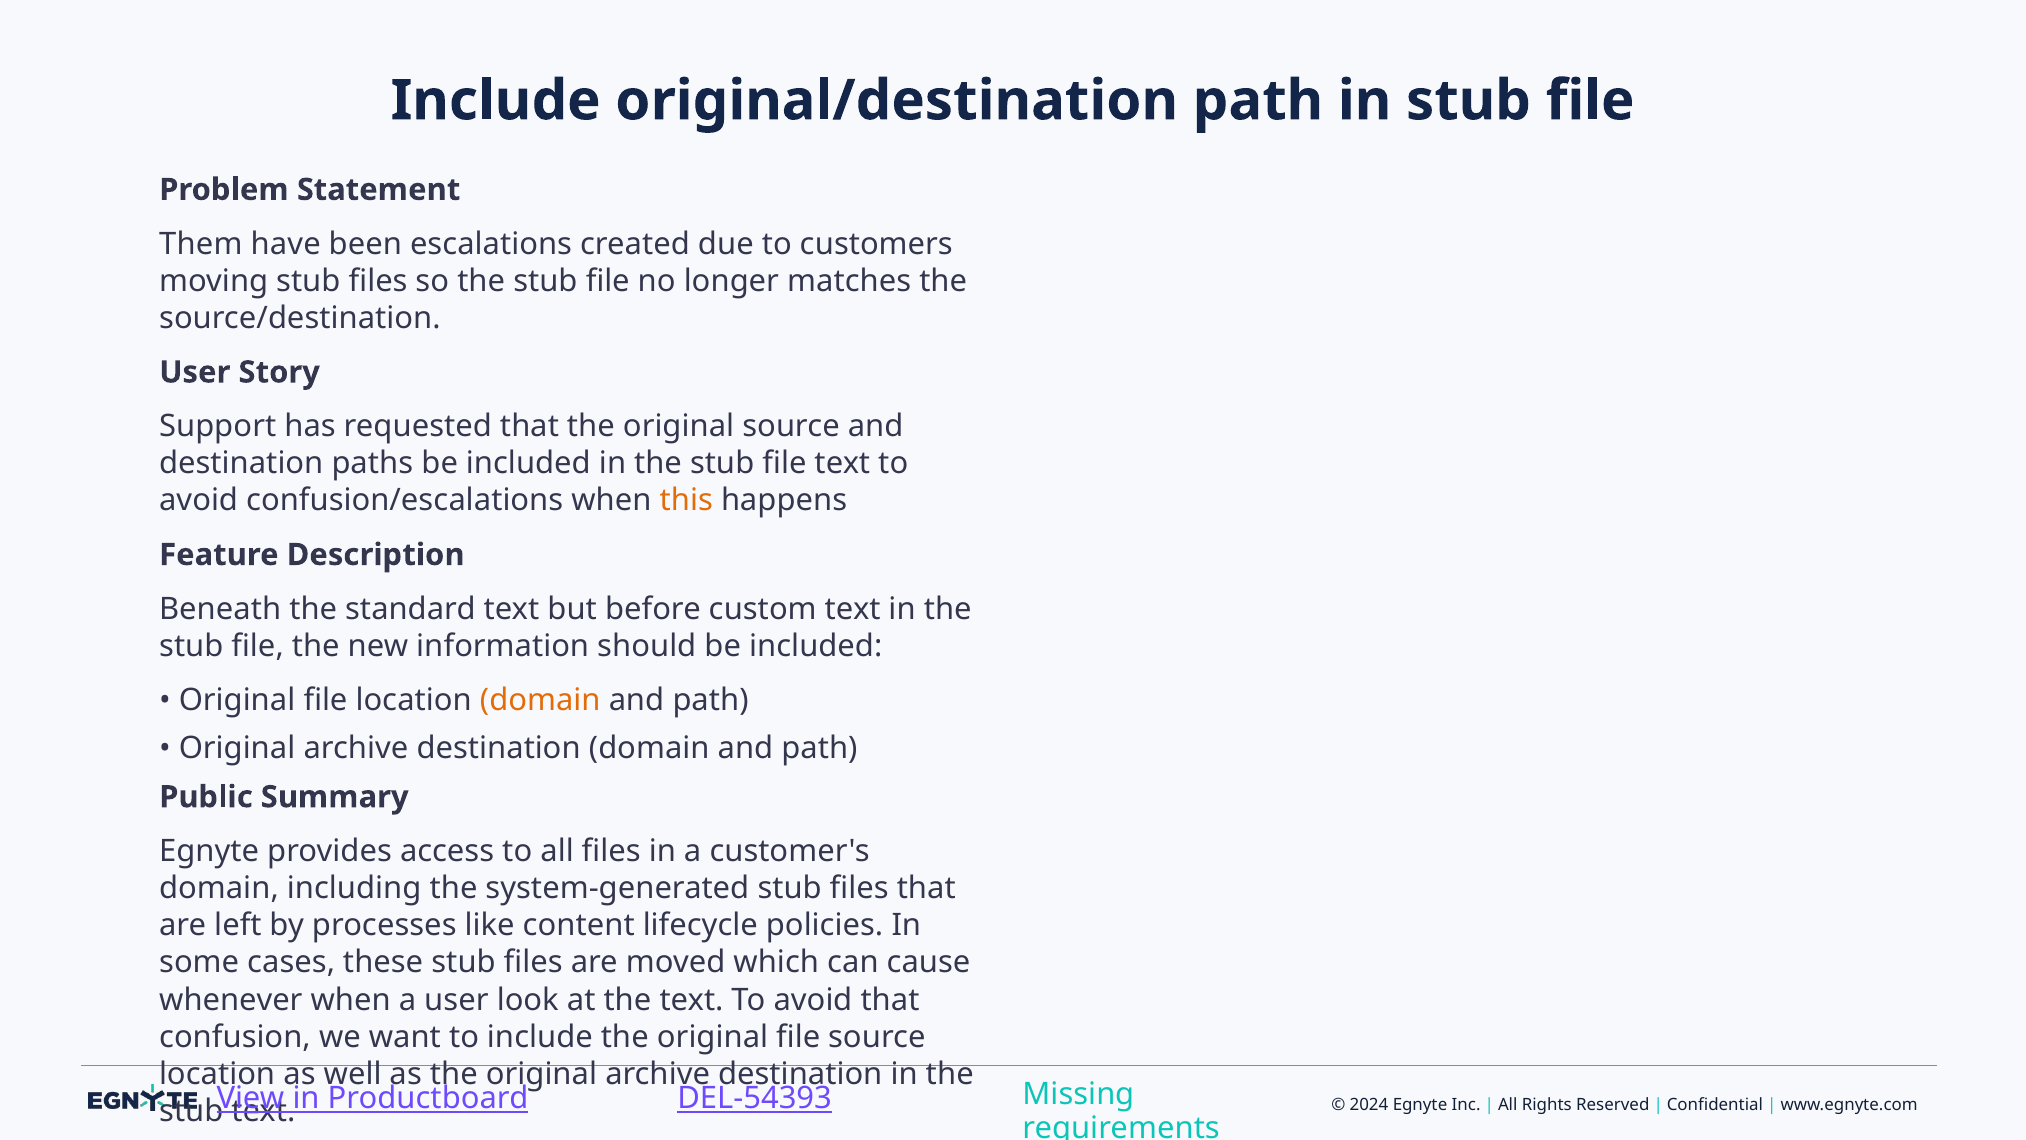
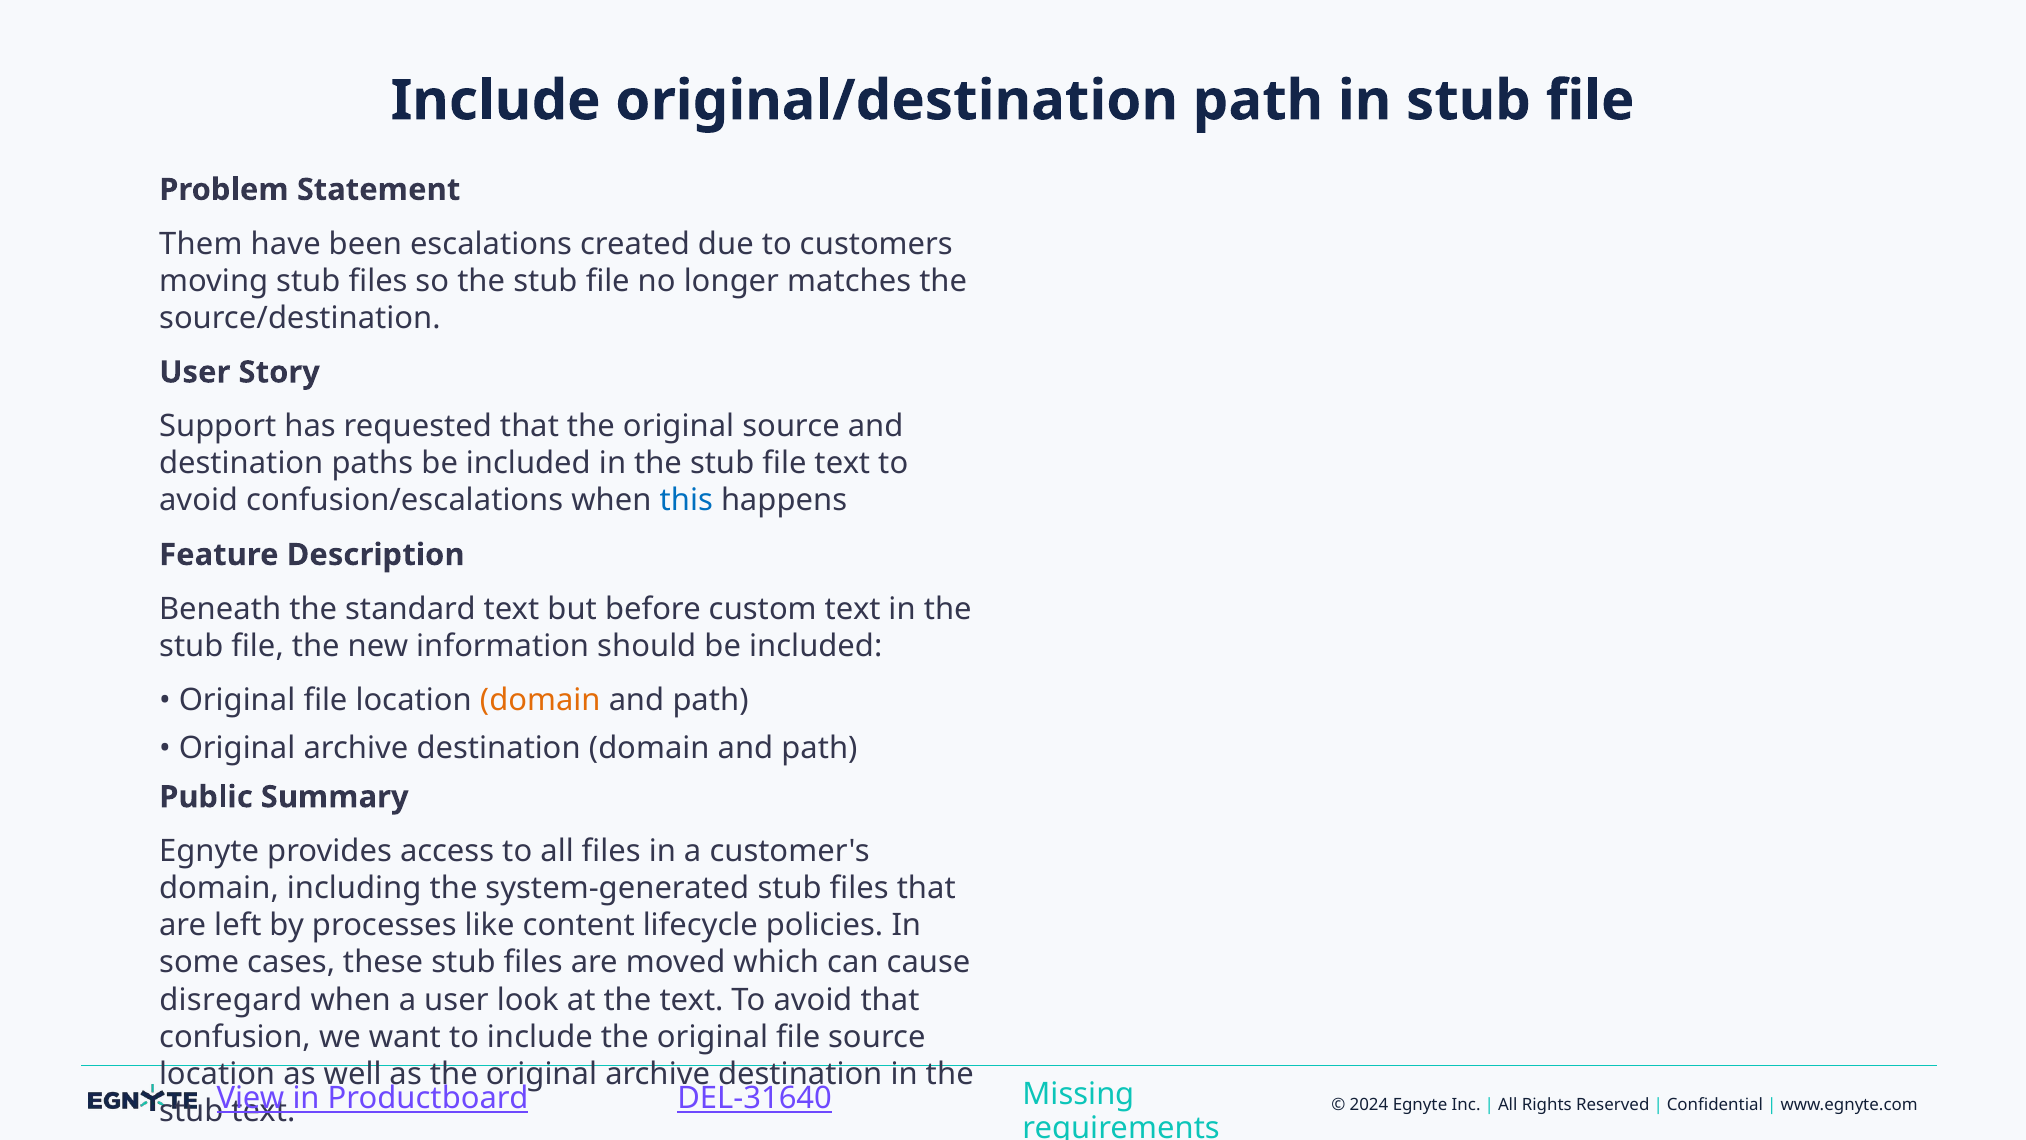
this colour: orange -> blue
whenever: whenever -> disregard
DEL-54393: DEL-54393 -> DEL-31640
